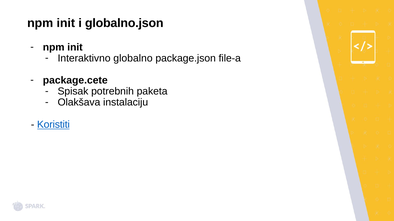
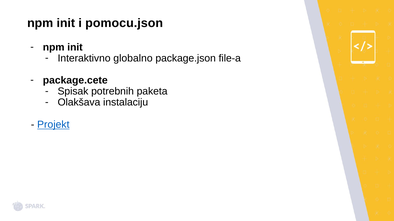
globalno.json: globalno.json -> pomocu.json
Koristiti: Koristiti -> Projekt
